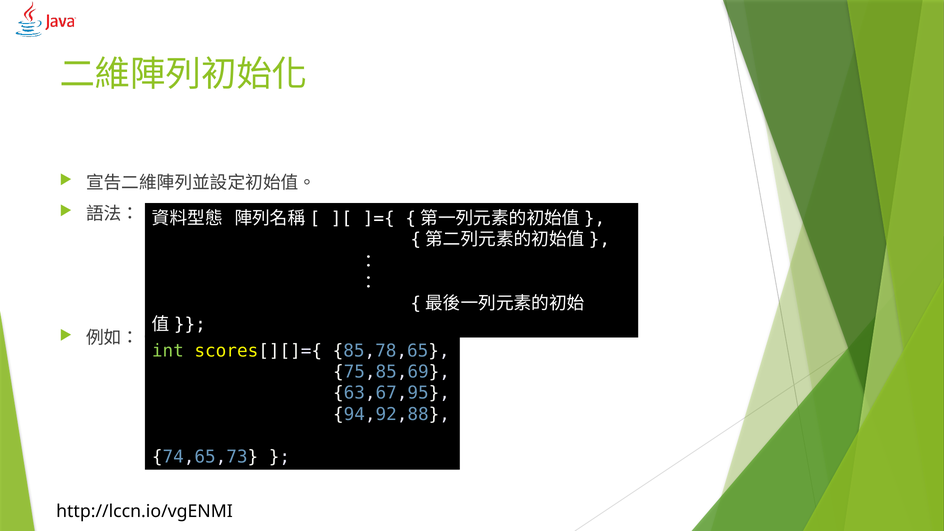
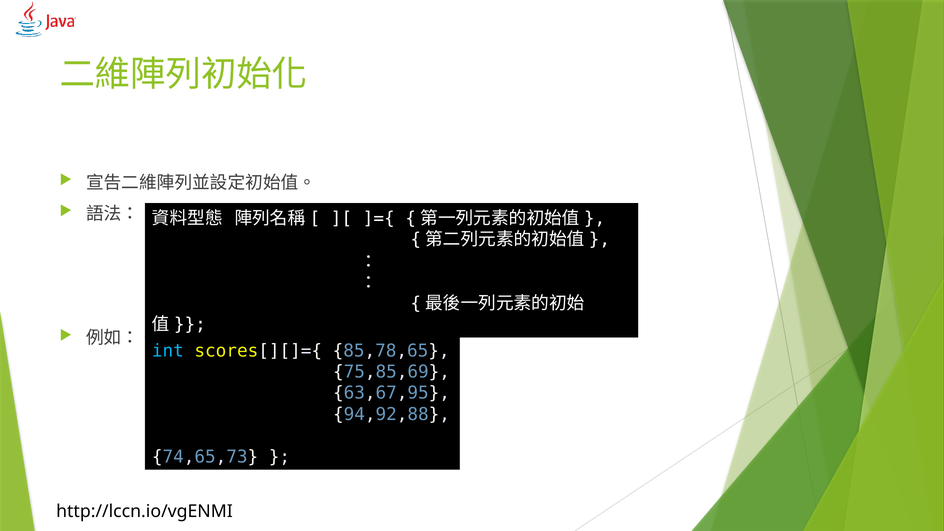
int colour: light green -> light blue
